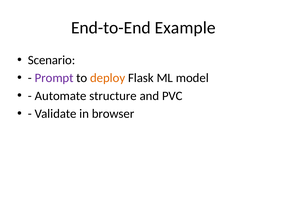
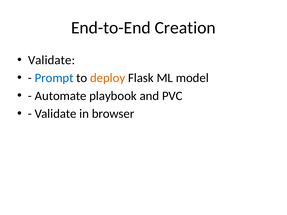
Example: Example -> Creation
Scenario at (52, 60): Scenario -> Validate
Prompt colour: purple -> blue
structure: structure -> playbook
